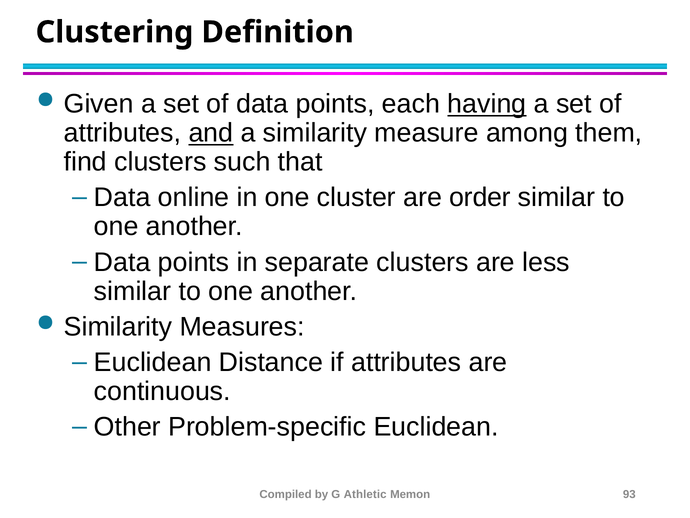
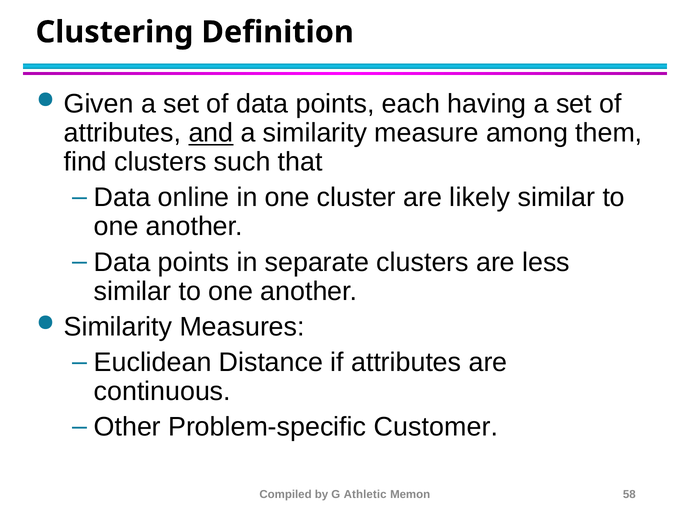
having underline: present -> none
order: order -> likely
Problem-specific Euclidean: Euclidean -> Customer
93: 93 -> 58
